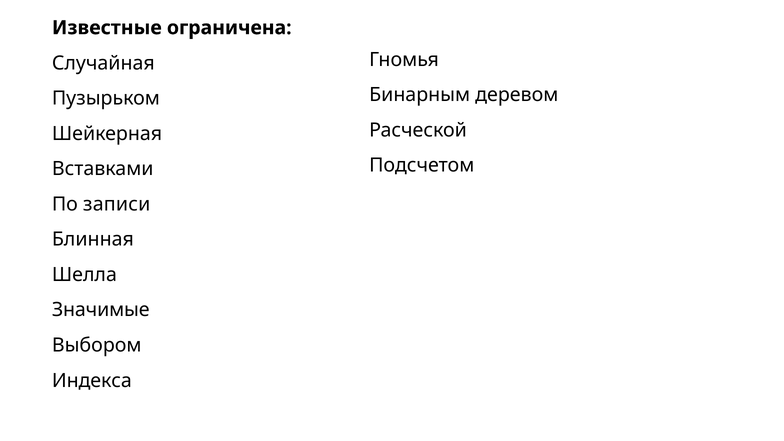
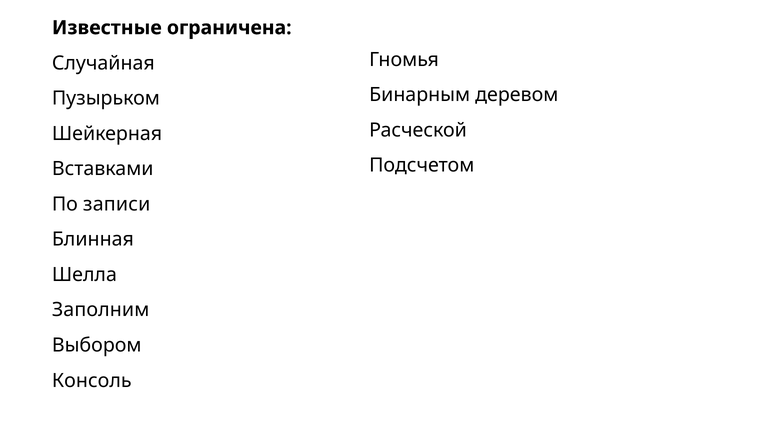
Значимые: Значимые -> Заполним
Индекса: Индекса -> Консоль
